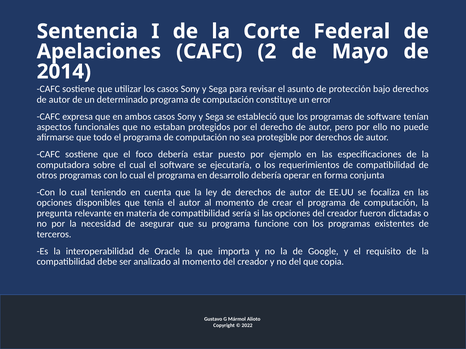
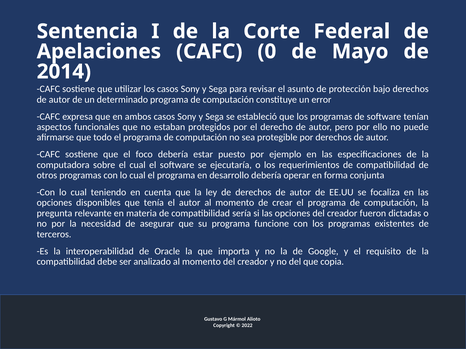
2: 2 -> 0
